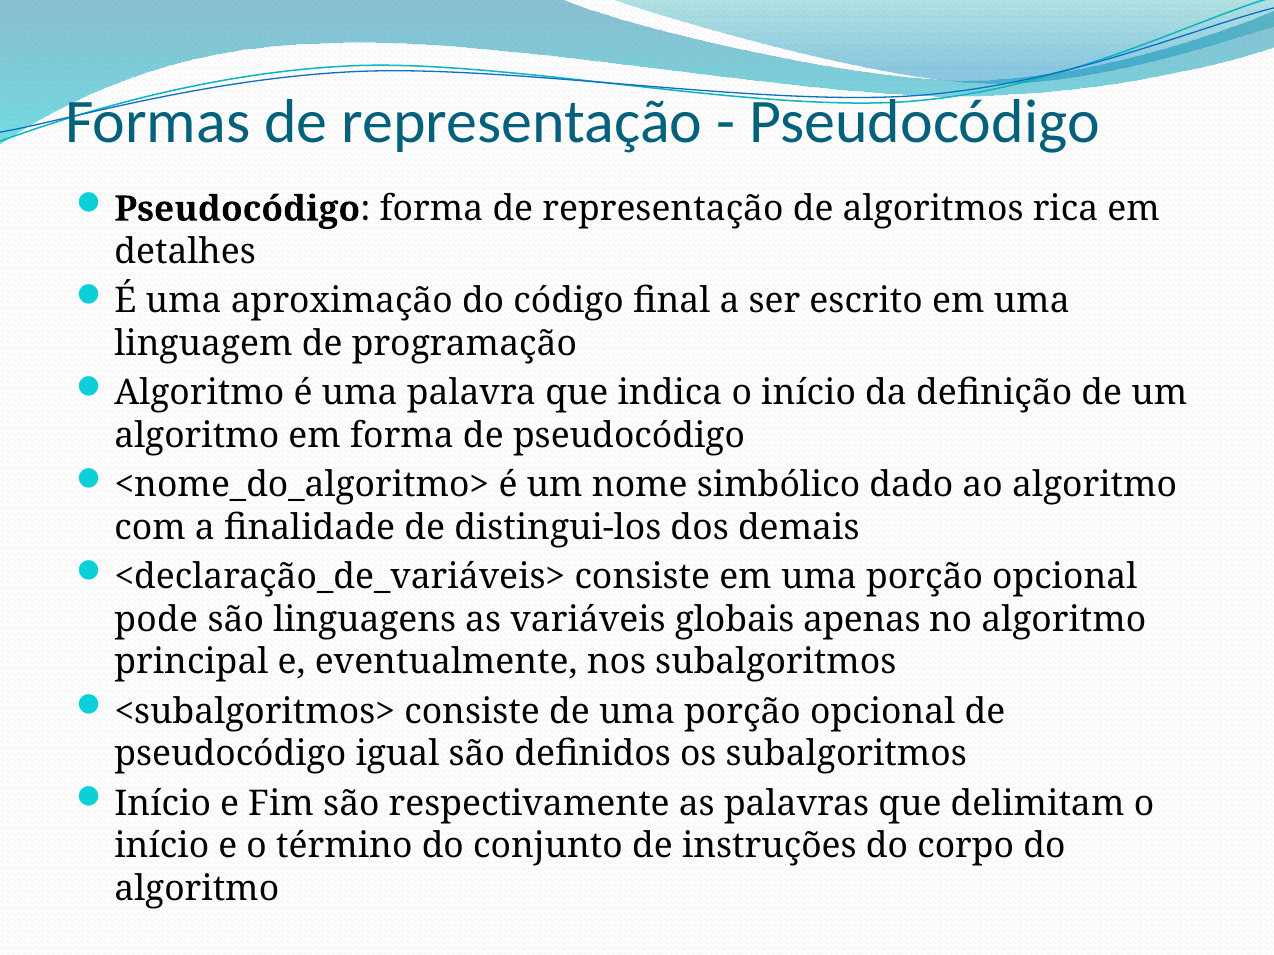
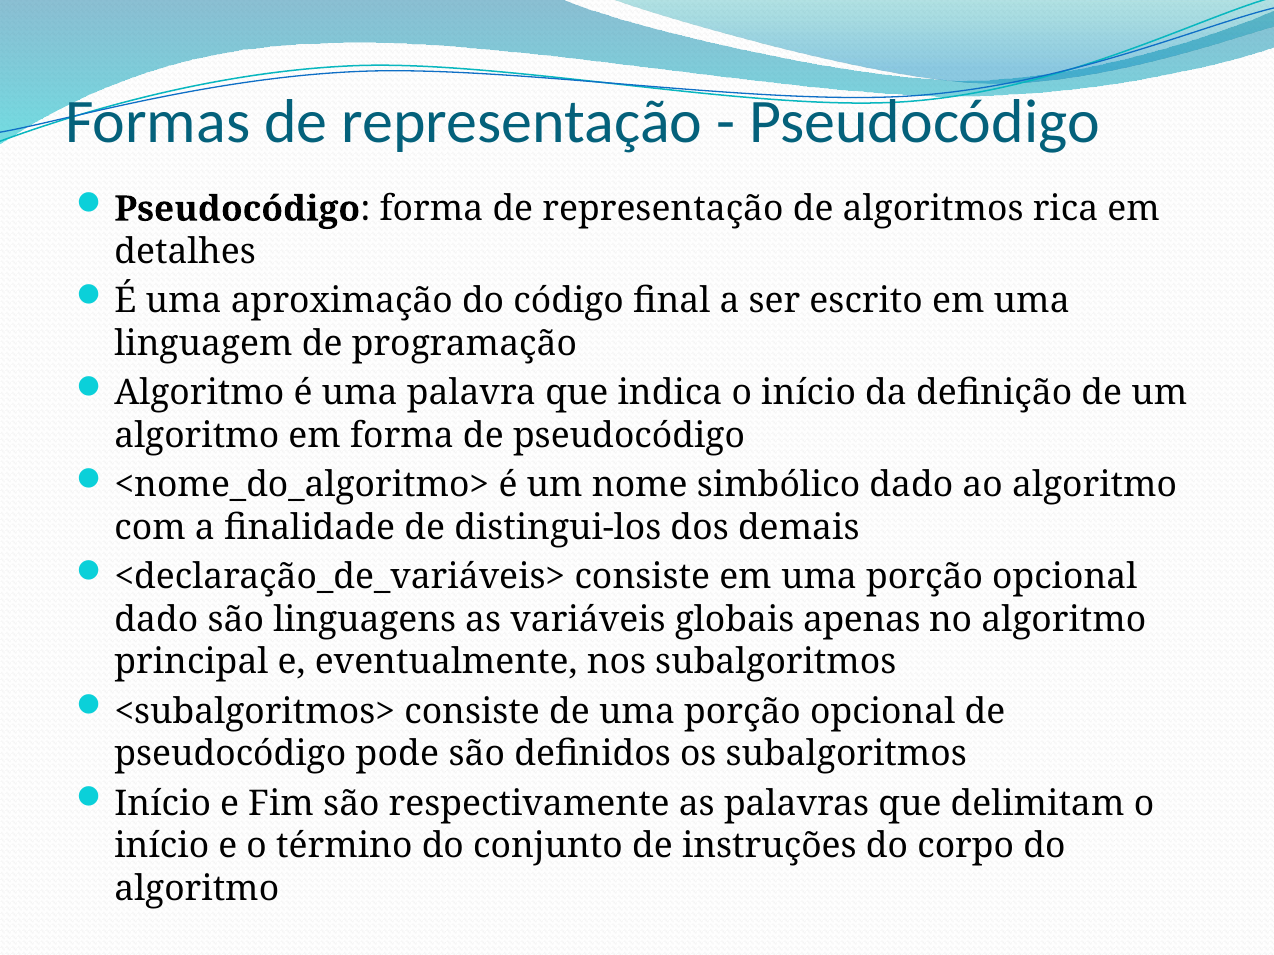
pode at (156, 620): pode -> dado
igual: igual -> pode
